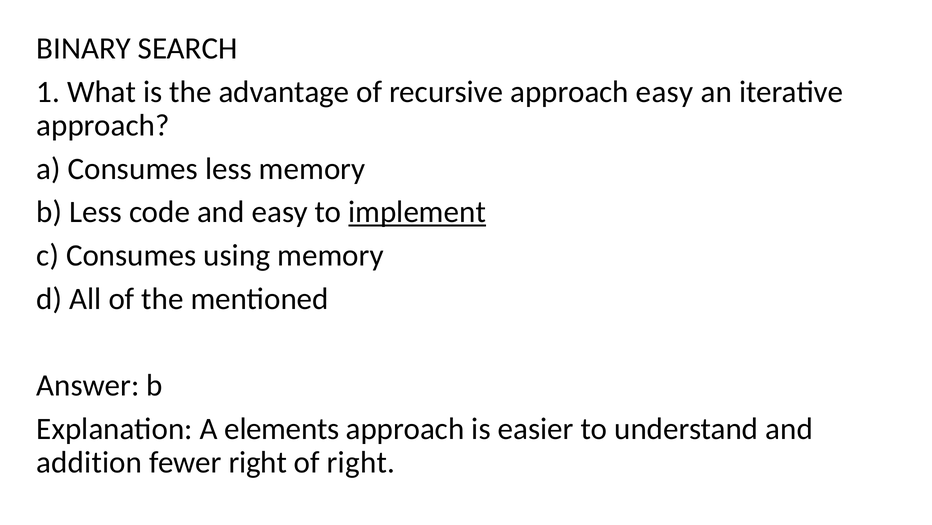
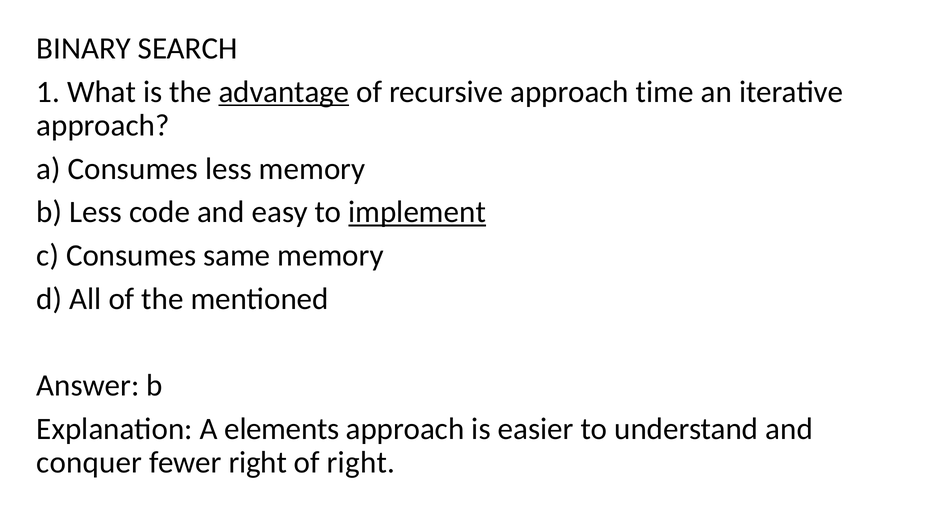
advantage underline: none -> present
approach easy: easy -> time
using: using -> same
addition: addition -> conquer
